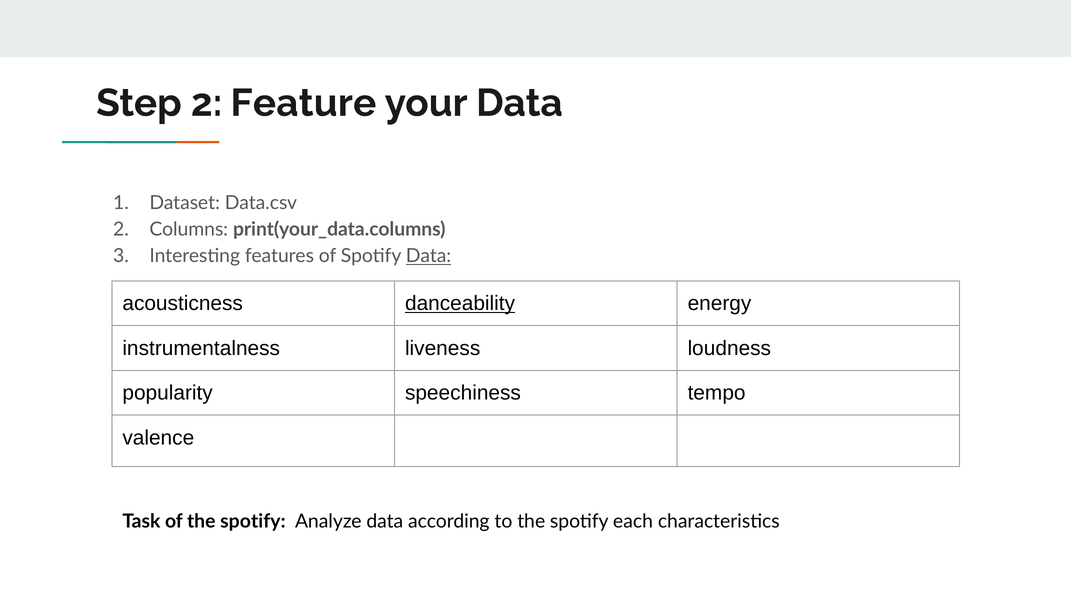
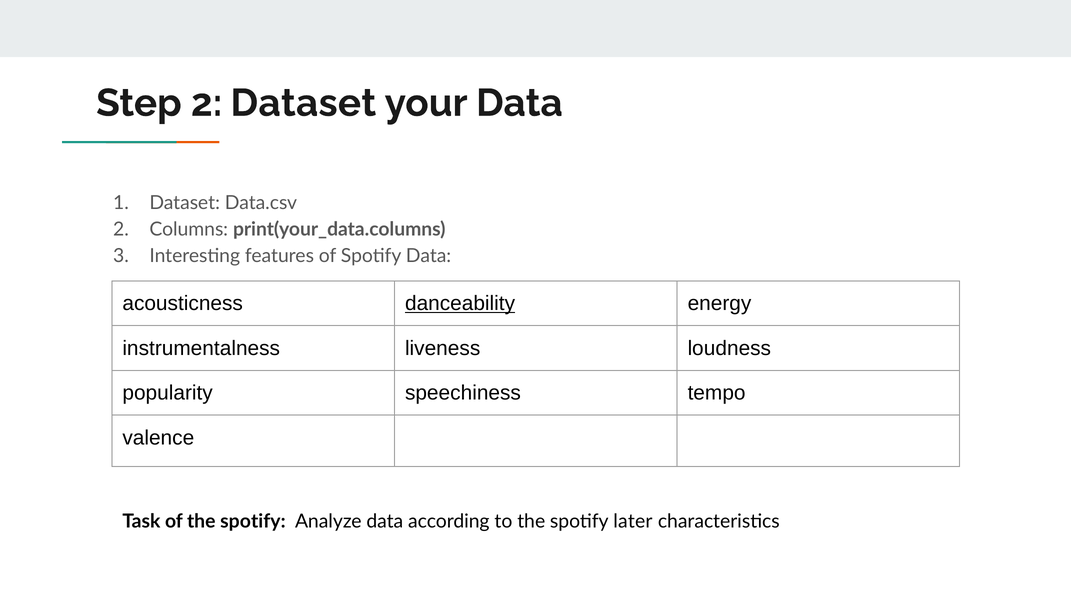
2 Feature: Feature -> Dataset
Data at (428, 256) underline: present -> none
each: each -> later
